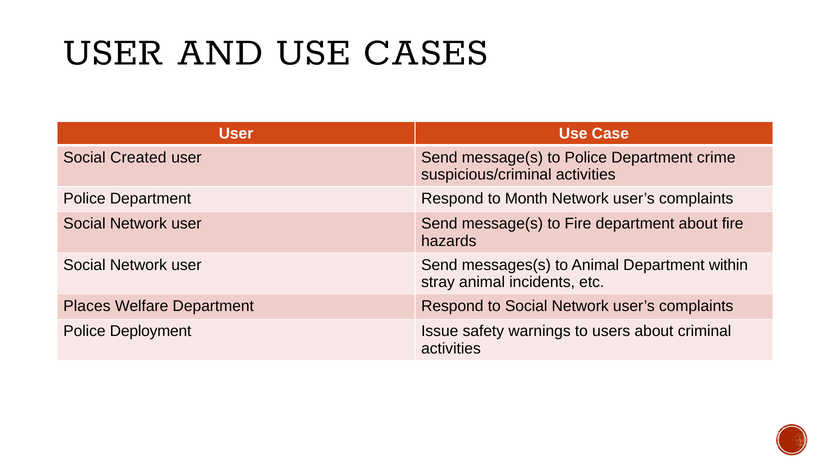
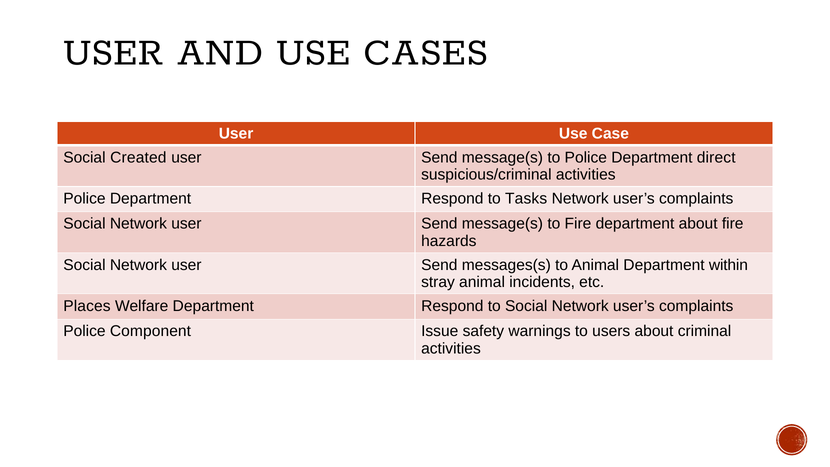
crime: crime -> direct
Month: Month -> Tasks
Deployment: Deployment -> Component
